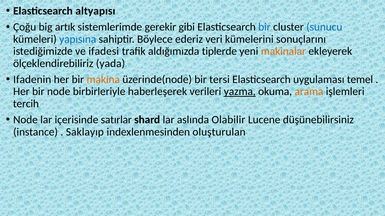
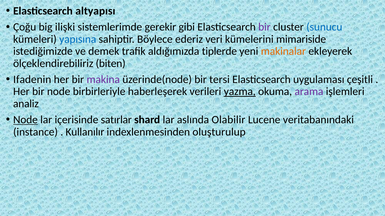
artık: artık -> ilişki
bir at (264, 27) colour: blue -> purple
sonuçlarını: sonuçlarını -> mimariside
ifadesi: ifadesi -> demek
yada: yada -> biten
makina colour: orange -> purple
temel: temel -> çeşitli
arama colour: orange -> purple
tercih: tercih -> analiz
Node at (25, 120) underline: none -> present
düşünebilirsiniz: düşünebilirsiniz -> veritabanındaki
Saklayıp: Saklayıp -> Kullanılır
oluşturulan: oluşturulan -> oluşturulup
